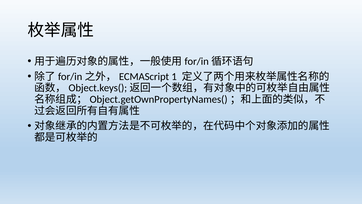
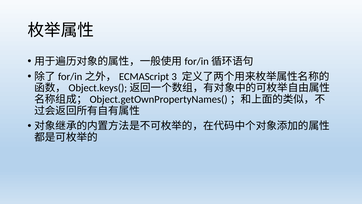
1: 1 -> 3
